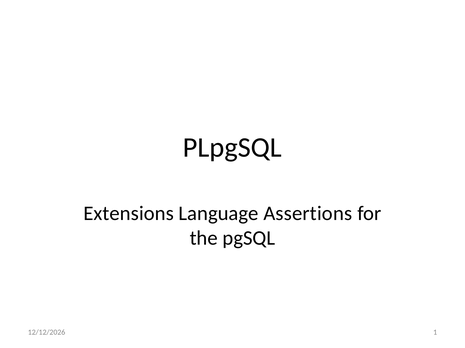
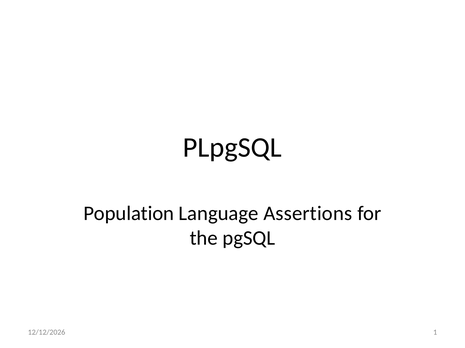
Extensions: Extensions -> Population
